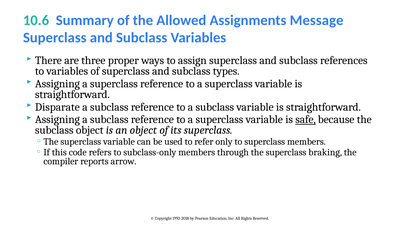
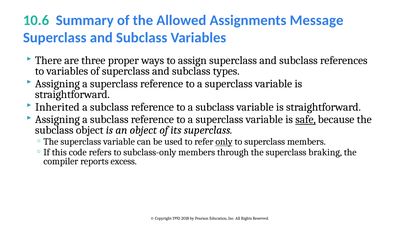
Disparate: Disparate -> Inherited
only underline: none -> present
arrow: arrow -> excess
